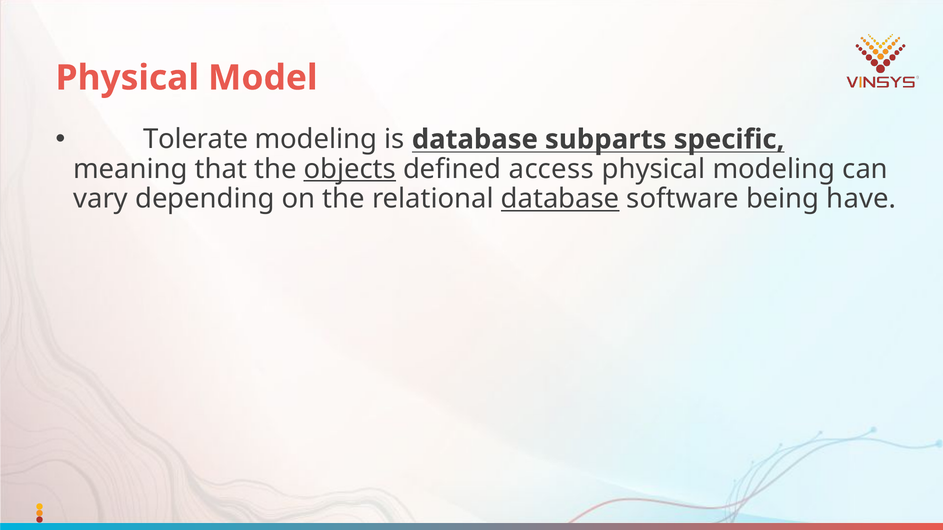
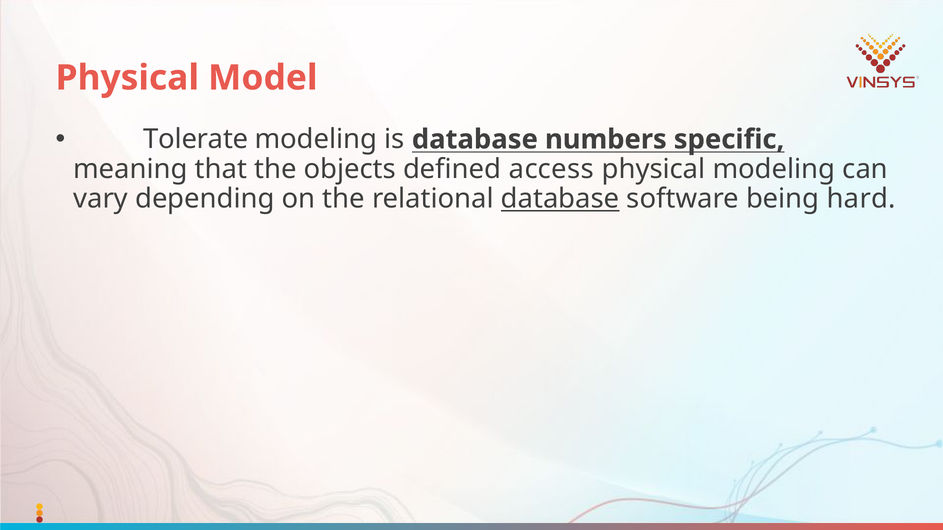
subparts: subparts -> numbers
objects underline: present -> none
have: have -> hard
